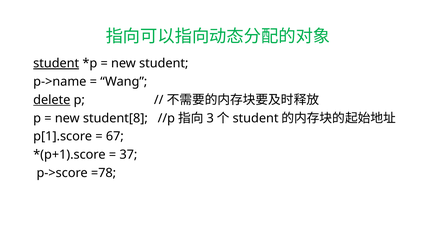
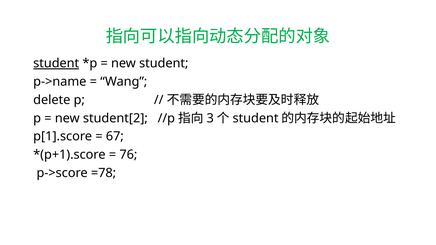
delete underline: present -> none
student[8: student[8 -> student[2
37: 37 -> 76
